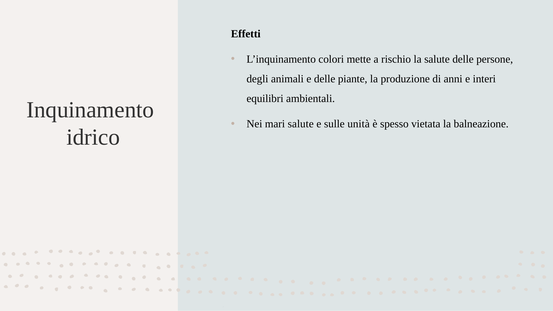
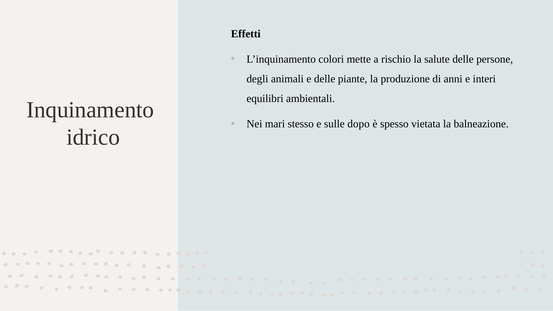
mari salute: salute -> stesso
unità: unità -> dopo
